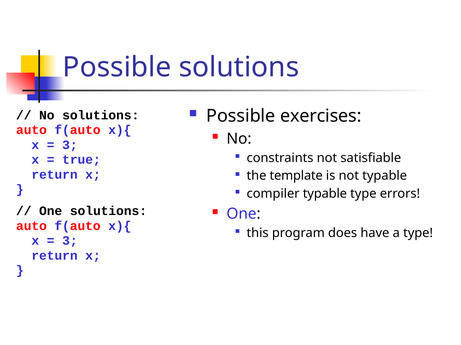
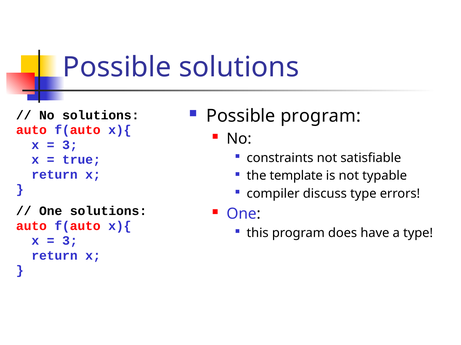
Possible exercises: exercises -> program
compiler typable: typable -> discuss
